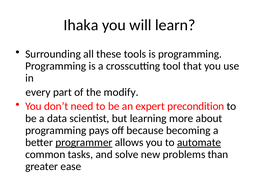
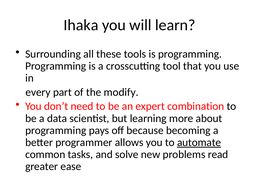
precondition: precondition -> combination
programmer underline: present -> none
than: than -> read
